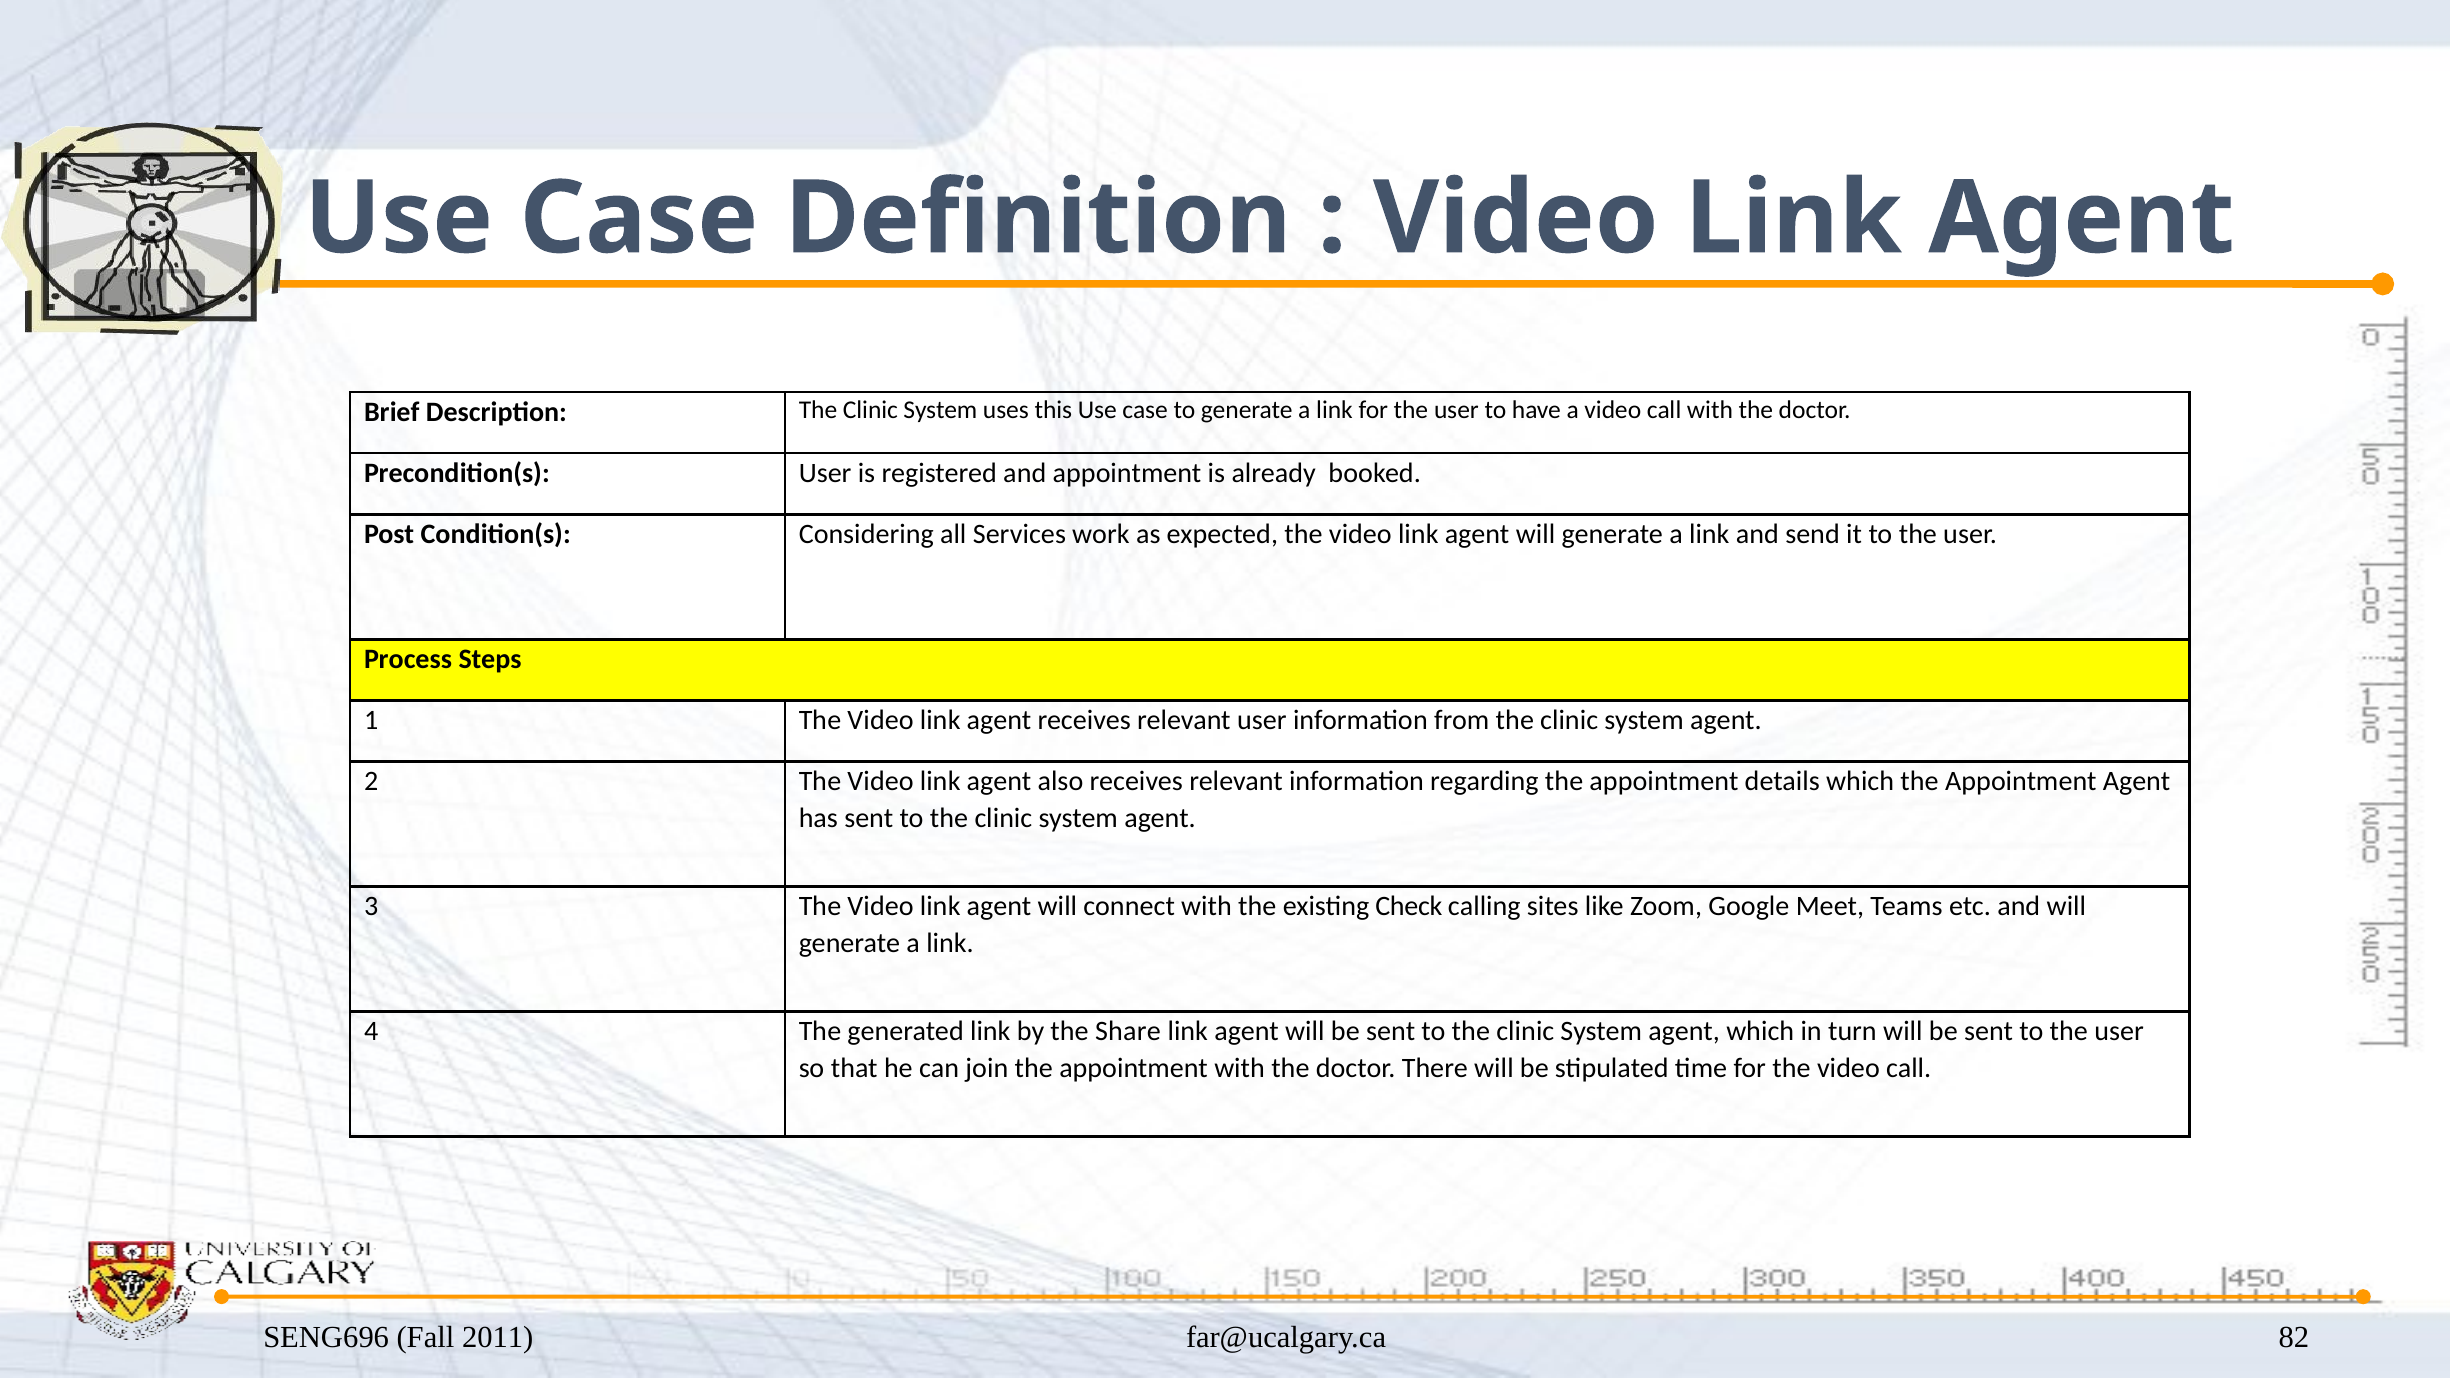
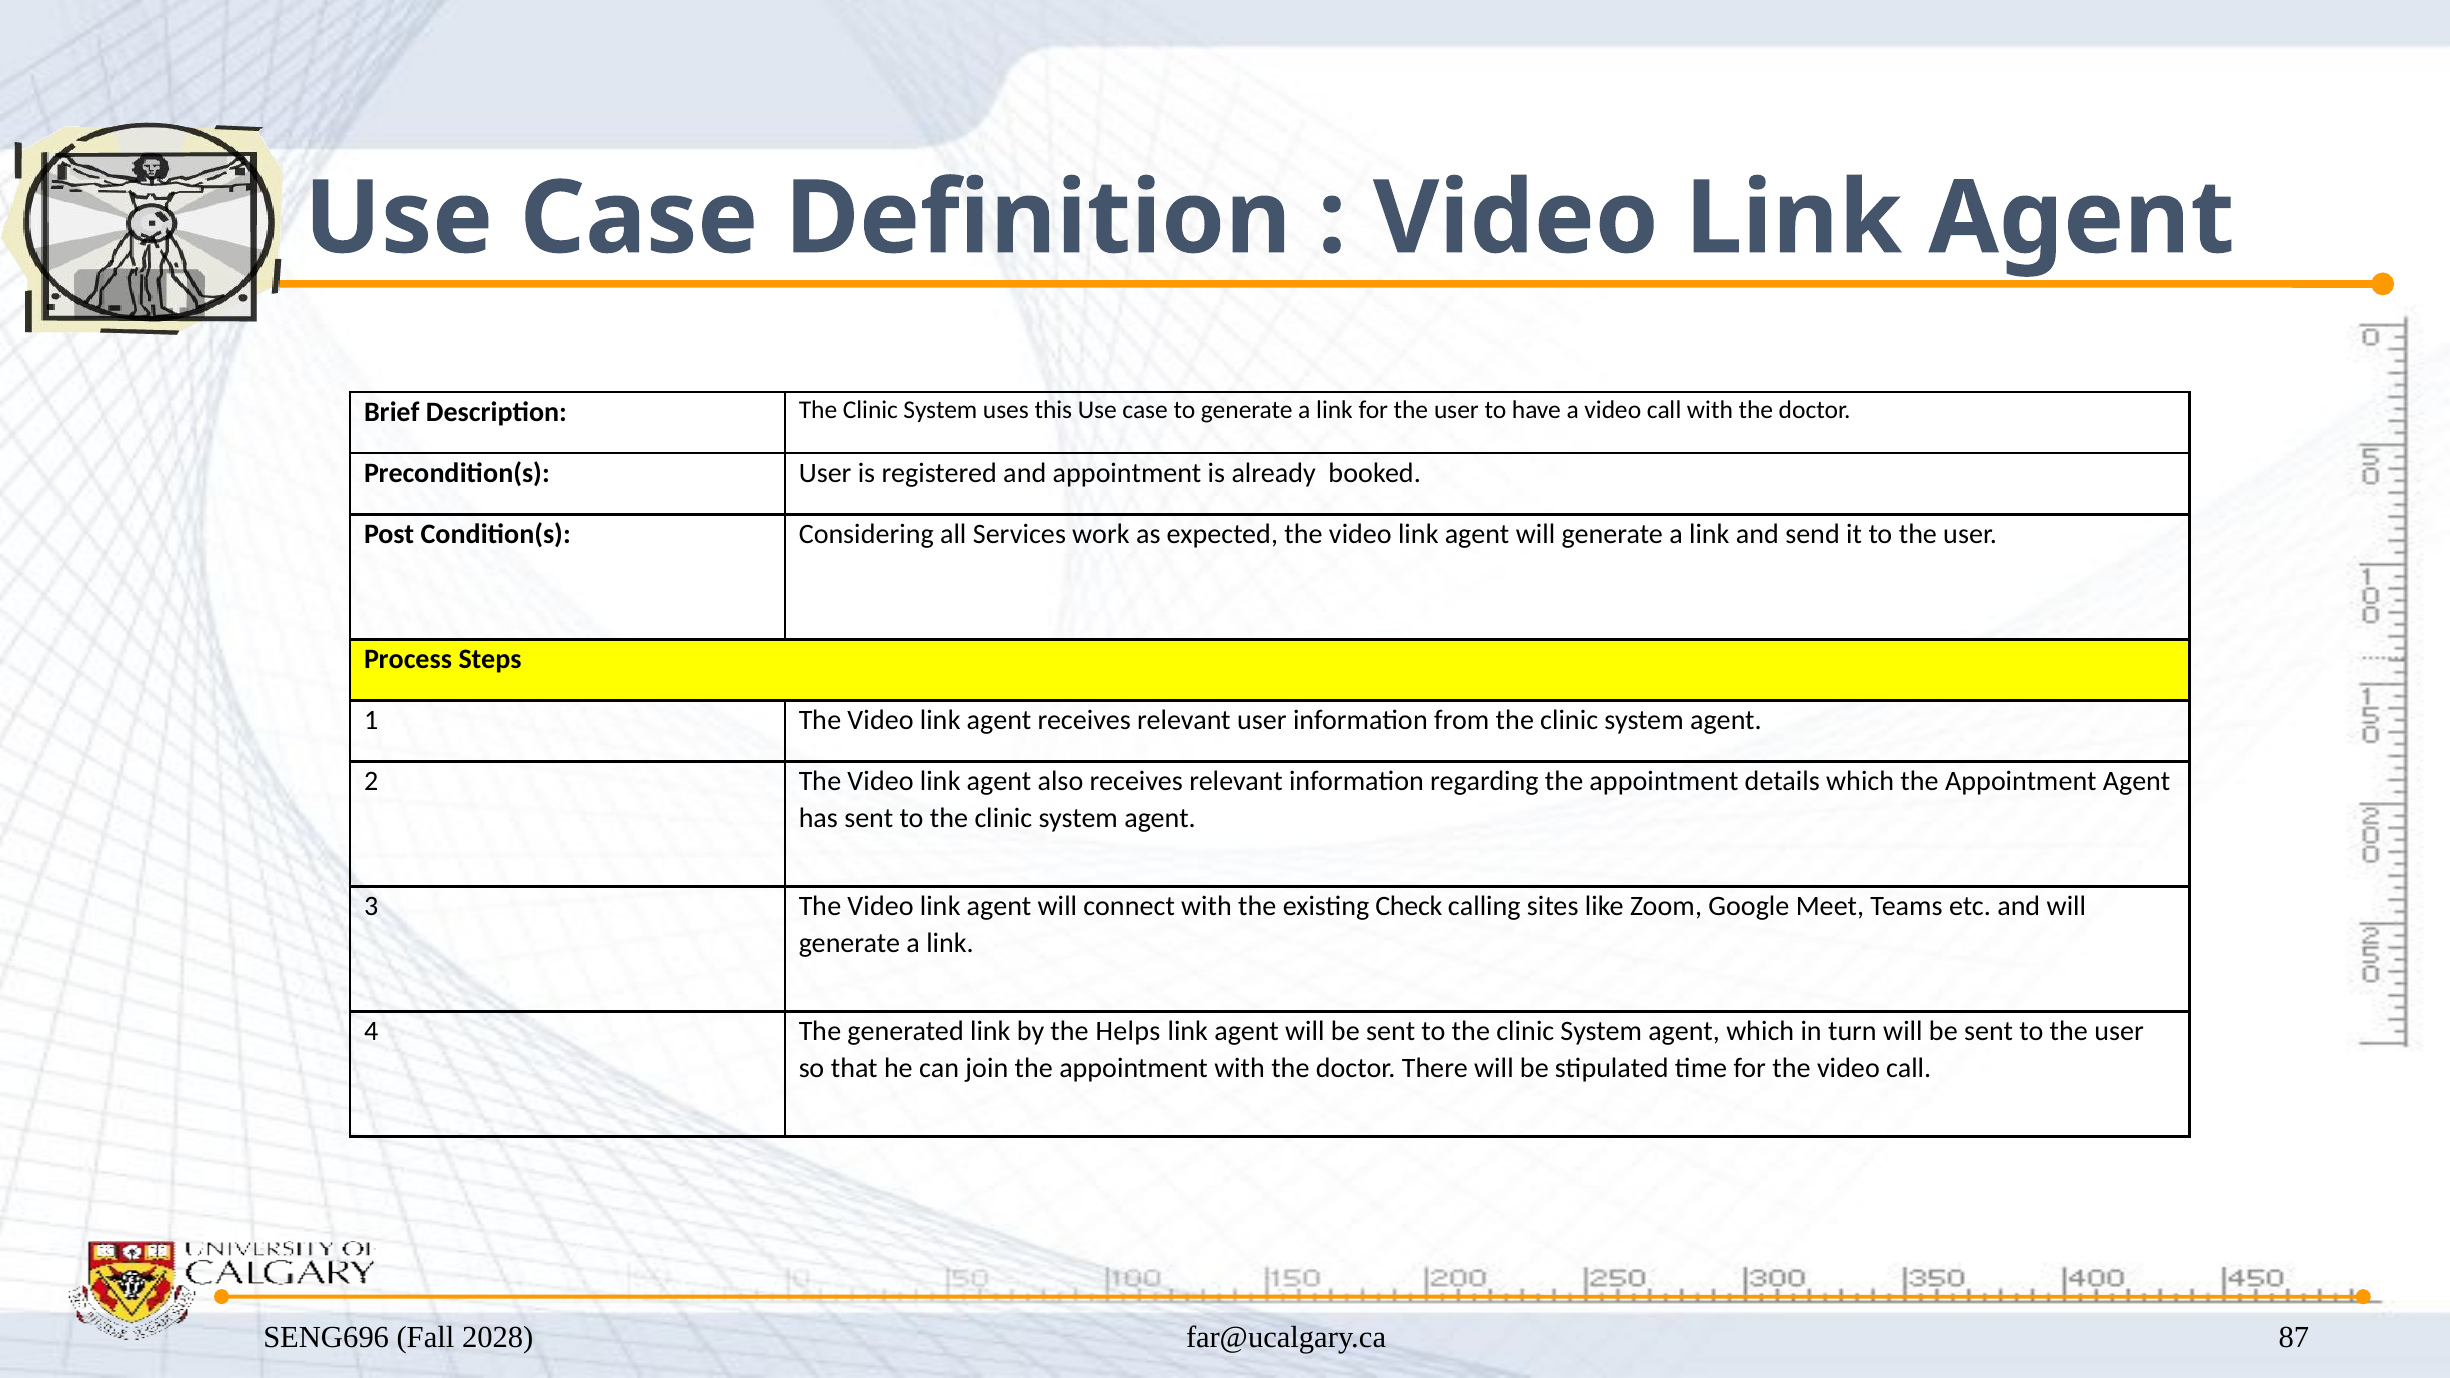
Share: Share -> Helps
2011: 2011 -> 2028
82: 82 -> 87
